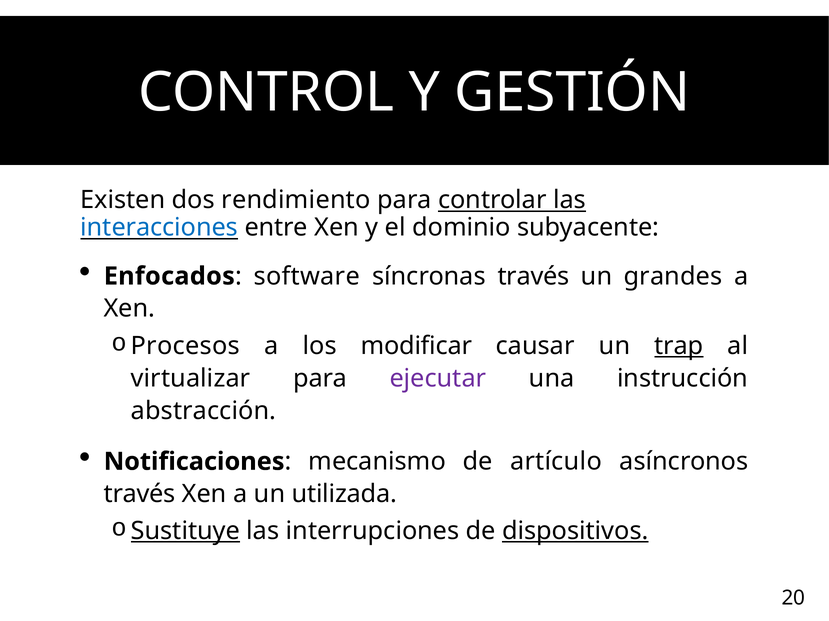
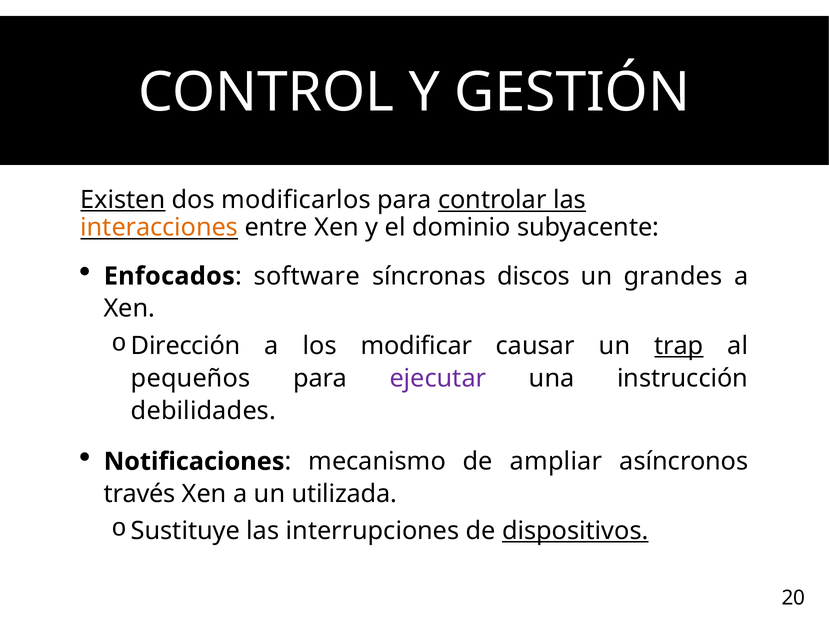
Existen underline: none -> present
rendimiento: rendimiento -> modificarlos
interacciones colour: blue -> orange
síncronas través: través -> discos
Procesos: Procesos -> Dirección
virtualizar: virtualizar -> pequeños
abstracción: abstracción -> debilidades
artículo: artículo -> ampliar
Sustituye underline: present -> none
